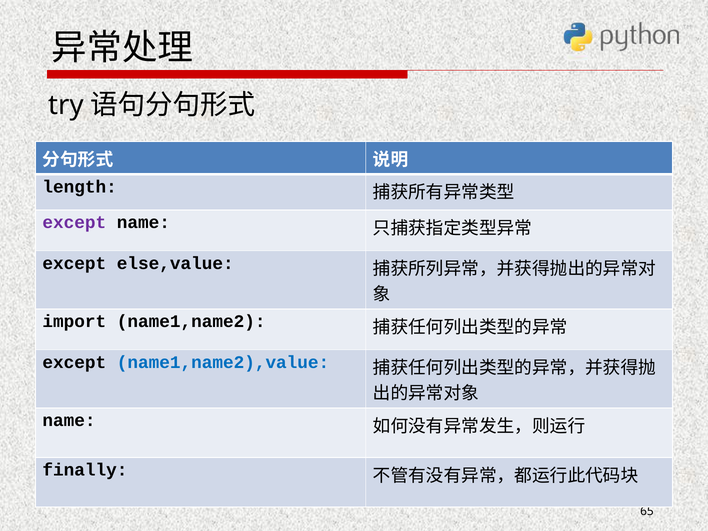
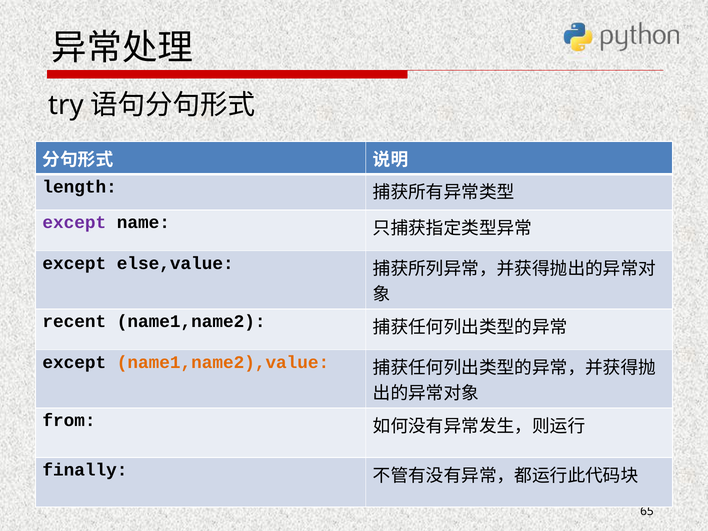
import: import -> recent
name1,name2),value colour: blue -> orange
name at (69, 420): name -> from
